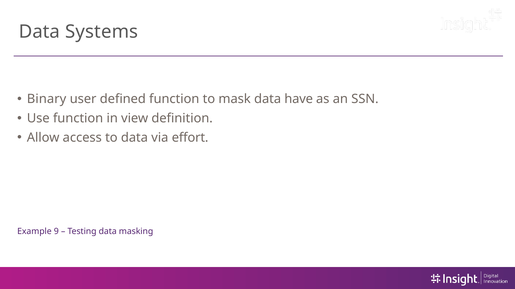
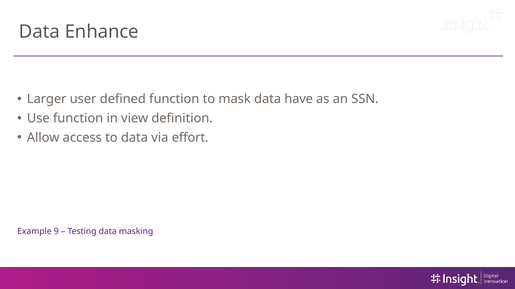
Systems: Systems -> Enhance
Binary: Binary -> Larger
